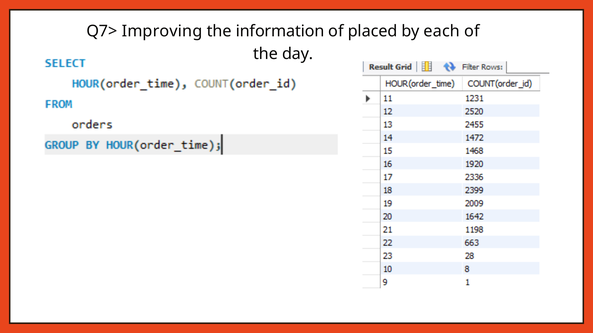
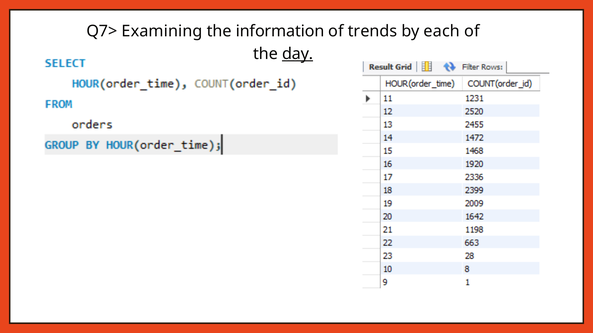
Improving: Improving -> Examining
placed: placed -> trends
day underline: none -> present
